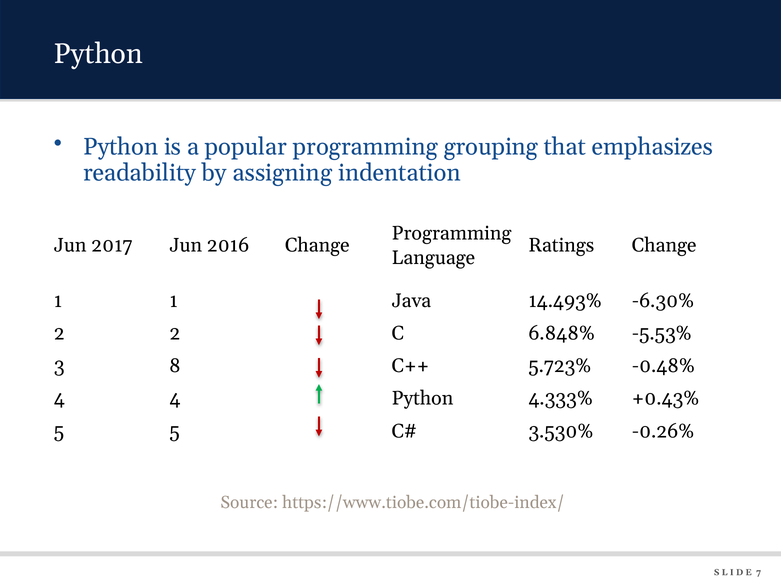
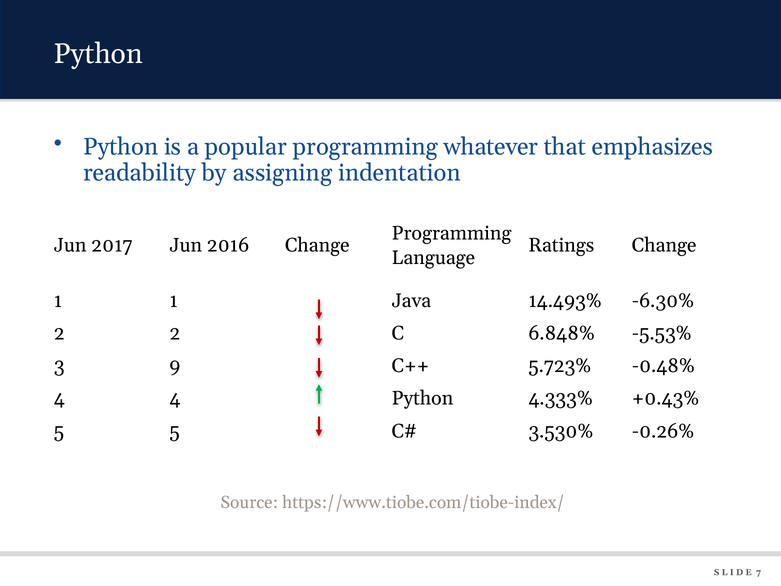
grouping: grouping -> whatever
8: 8 -> 9
